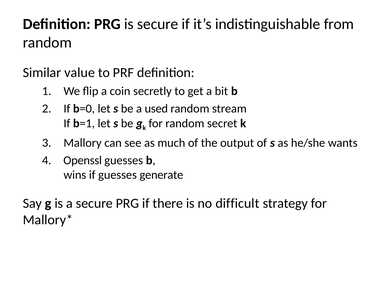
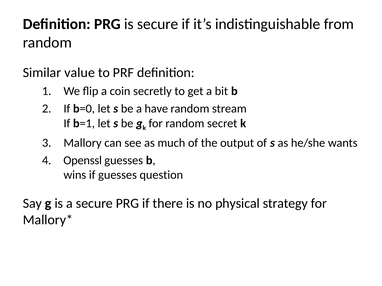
used: used -> have
generate: generate -> question
difficult: difficult -> physical
